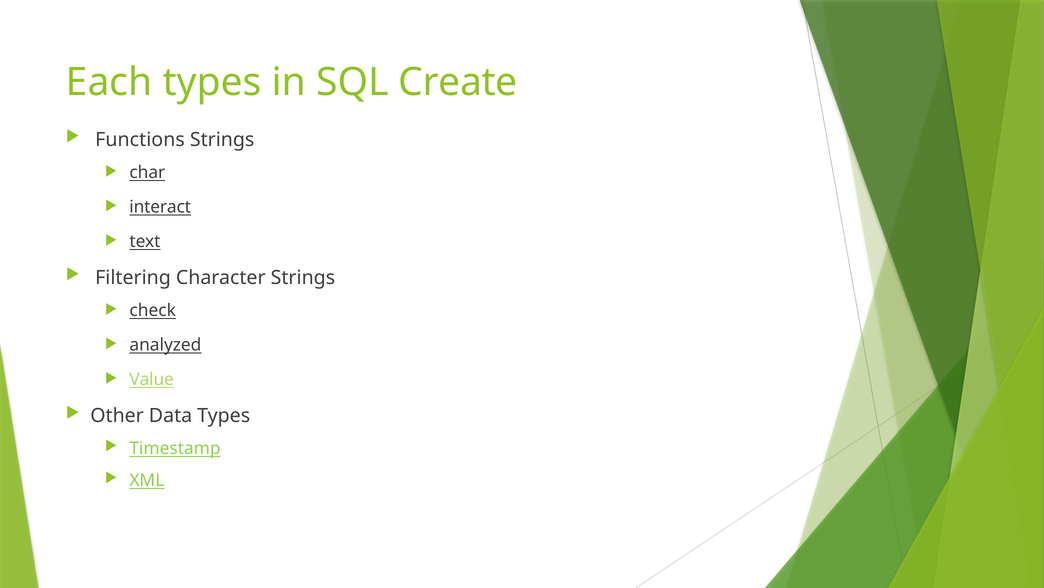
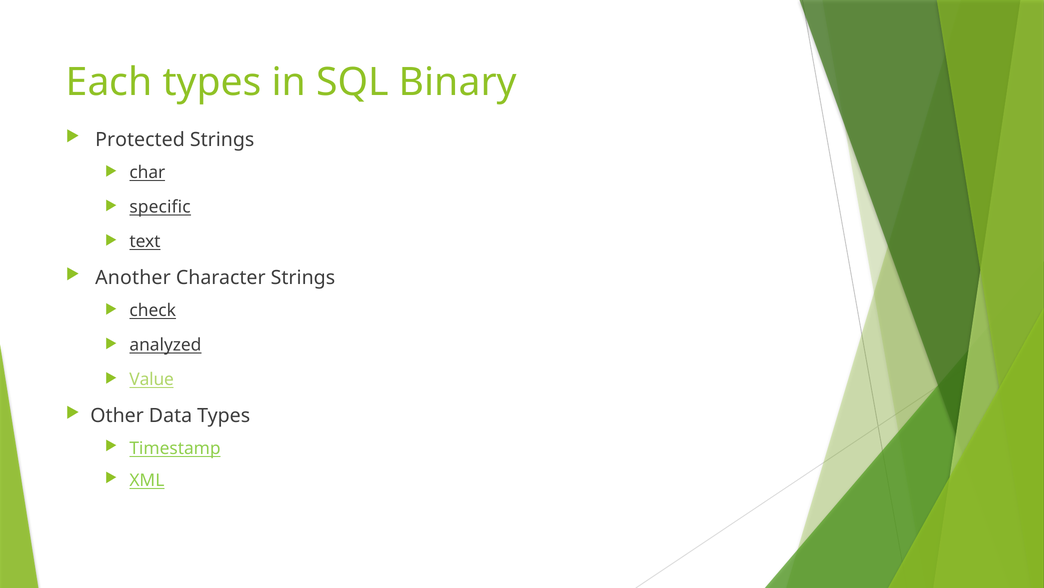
Create: Create -> Binary
Functions: Functions -> Protected
interact: interact -> specific
Filtering: Filtering -> Another
